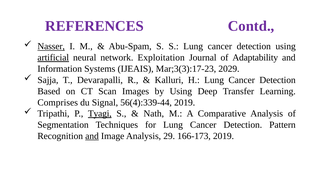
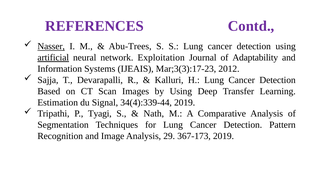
Abu-Spam: Abu-Spam -> Abu-Trees
2029: 2029 -> 2012
Comprises: Comprises -> Estimation
56(4):339-44: 56(4):339-44 -> 34(4):339-44
Tyagi underline: present -> none
and at (92, 136) underline: present -> none
166-173: 166-173 -> 367-173
